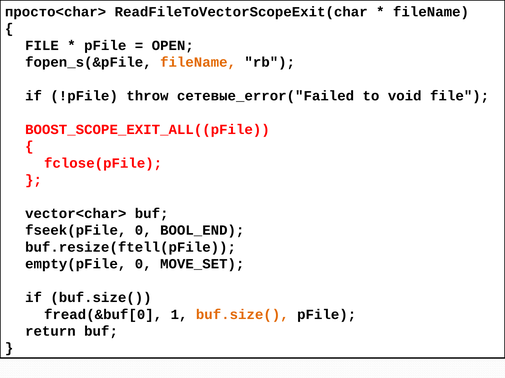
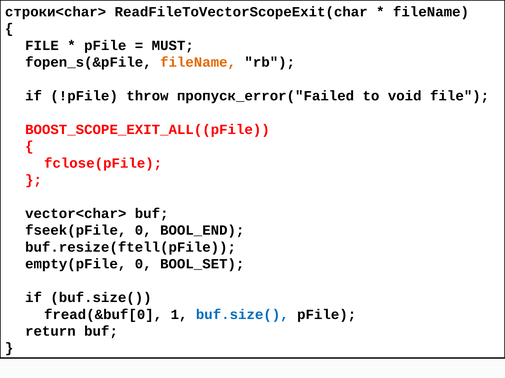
просто<char>: просто<char> -> строки<char>
OPEN: OPEN -> MUST
сетевые_error("Failed: сетевые_error("Failed -> пропуск_error("Failed
MOVE_SET: MOVE_SET -> BOOL_SET
buf.size( at (242, 315) colour: orange -> blue
